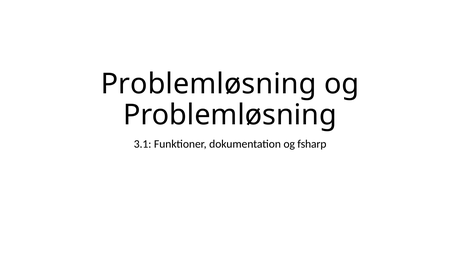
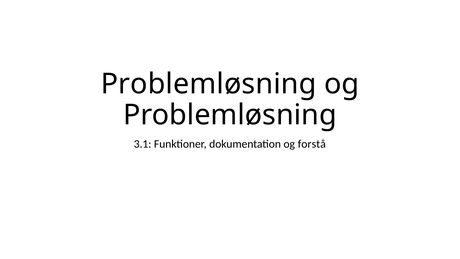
fsharp: fsharp -> forstå
